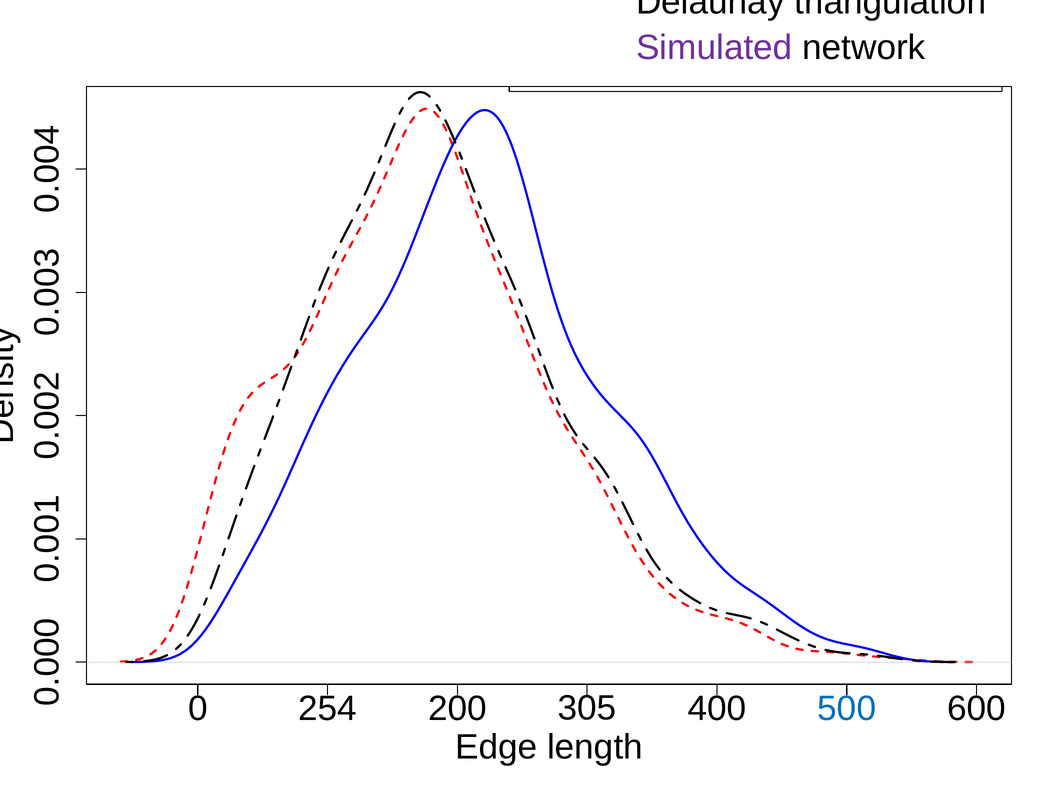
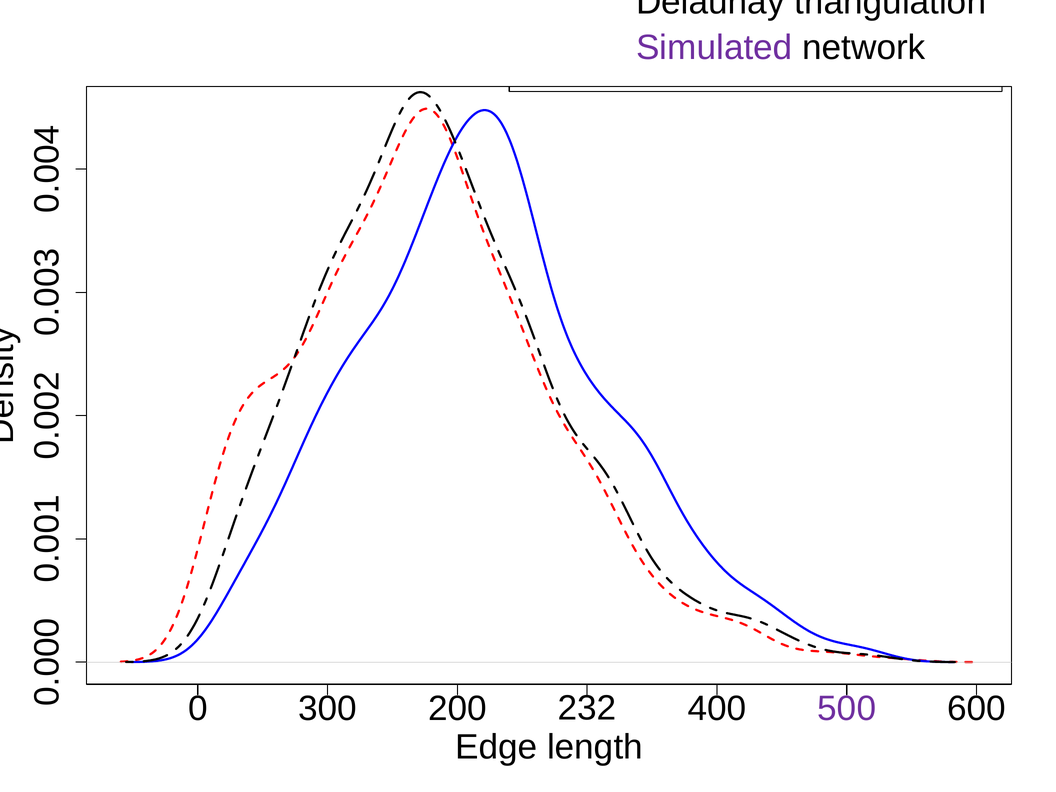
254: 254 -> 300
305: 305 -> 232
500 colour: blue -> purple
